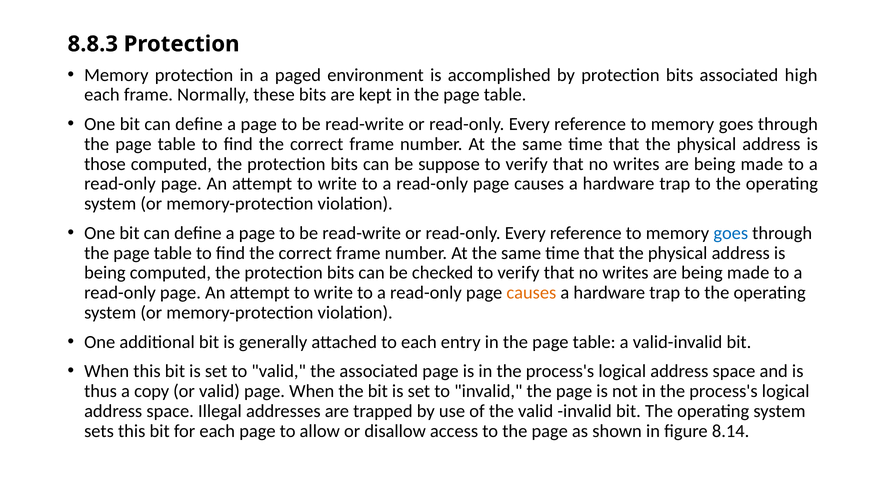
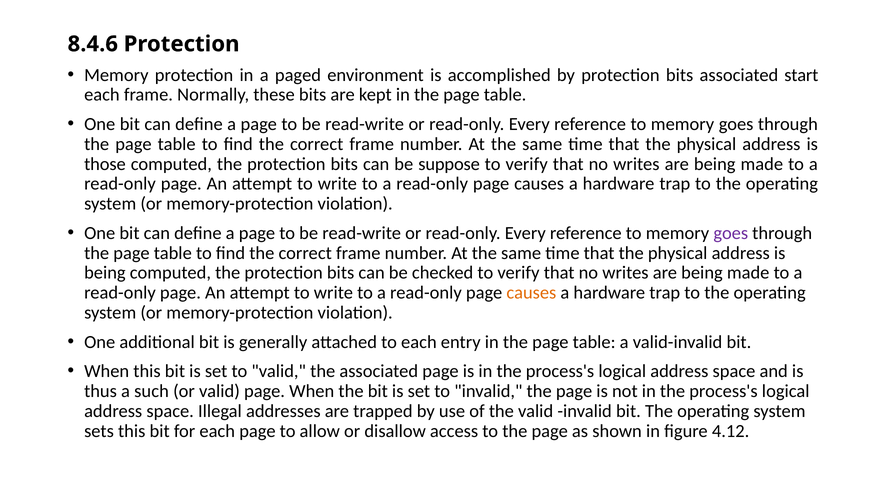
8.8.3: 8.8.3 -> 8.4.6
high: high -> start
goes at (731, 233) colour: blue -> purple
copy: copy -> such
8.14: 8.14 -> 4.12
